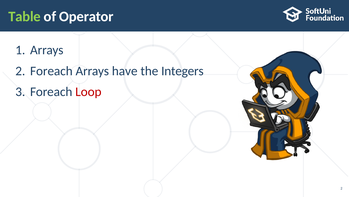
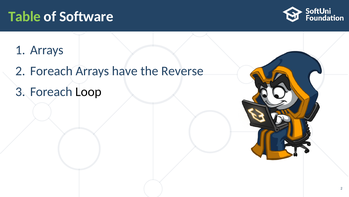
Operator: Operator -> Software
Integers: Integers -> Reverse
Loop colour: red -> black
